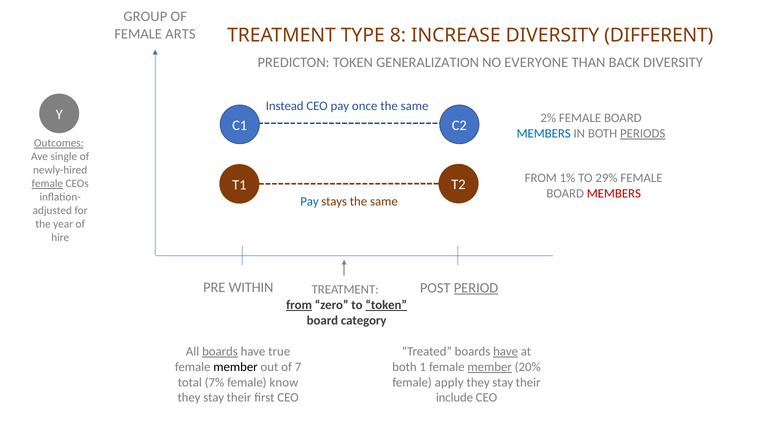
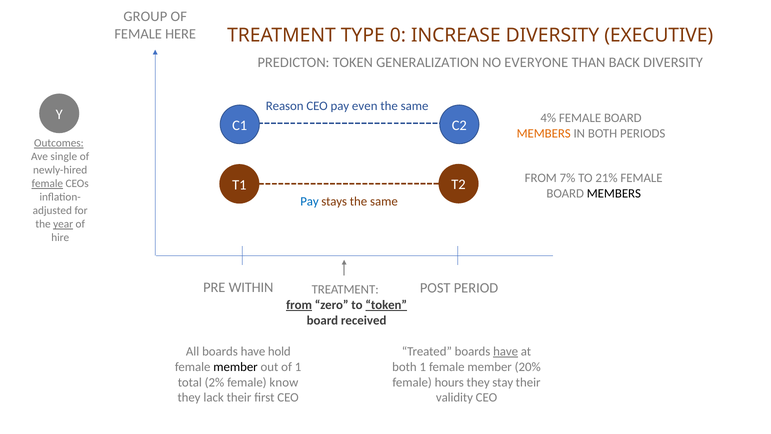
ARTS: ARTS -> HERE
8: 8 -> 0
DIFFERENT: DIFFERENT -> EXECUTIVE
Instead: Instead -> Reason
once: once -> even
2%: 2% -> 4%
MEMBERS at (544, 133) colour: blue -> orange
PERIODS underline: present -> none
1%: 1% -> 7%
29%: 29% -> 21%
MEMBERS at (614, 194) colour: red -> black
year underline: none -> present
PERIOD underline: present -> none
category: category -> received
boards at (220, 351) underline: present -> none
true: true -> hold
of 7: 7 -> 1
member at (490, 367) underline: present -> none
7%: 7% -> 2%
apply: apply -> hours
stay at (214, 397): stay -> lack
include: include -> validity
